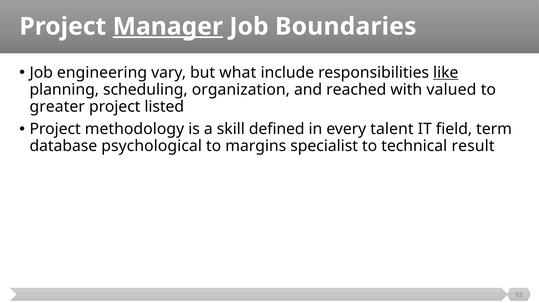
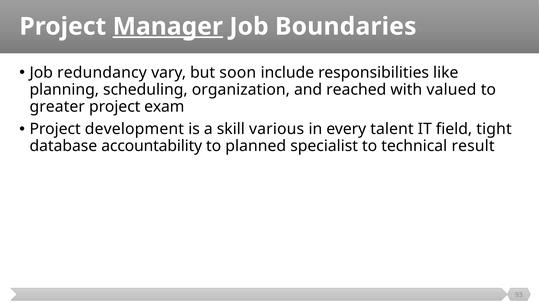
engineering: engineering -> redundancy
what: what -> soon
like underline: present -> none
listed: listed -> exam
methodology: methodology -> development
defined: defined -> various
term: term -> tight
psychological: psychological -> accountability
margins: margins -> planned
